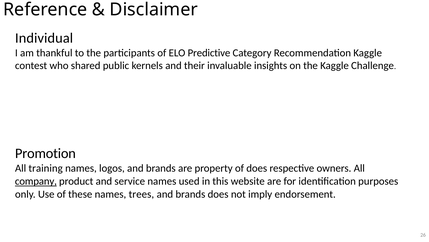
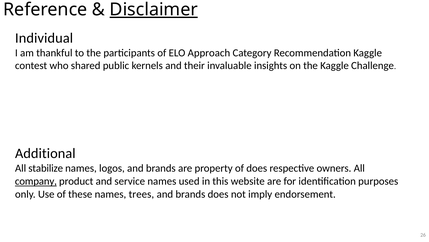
Disclaimer underline: none -> present
Predictive: Predictive -> Approach
Promotion: Promotion -> Additional
training: training -> stabilize
